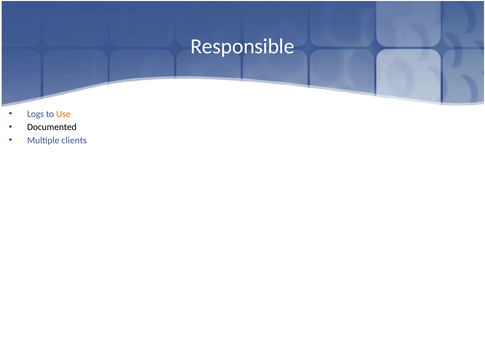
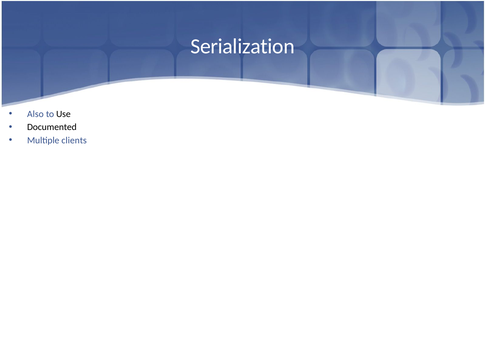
Responsible: Responsible -> Serialization
Logs: Logs -> Also
Use colour: orange -> black
